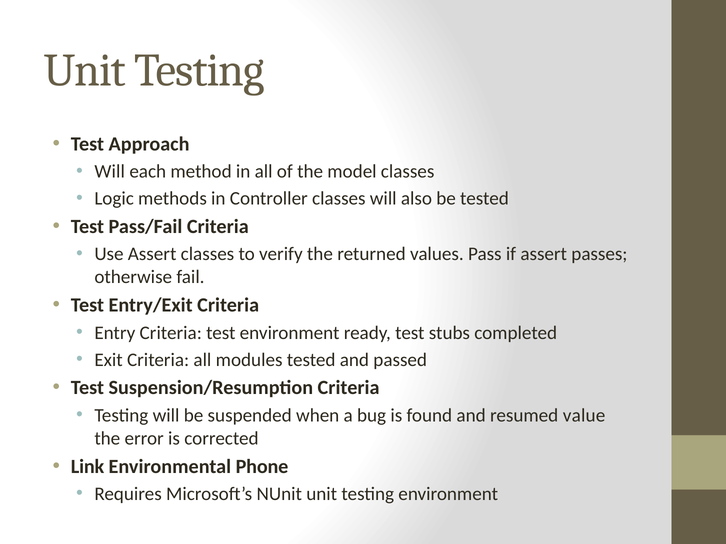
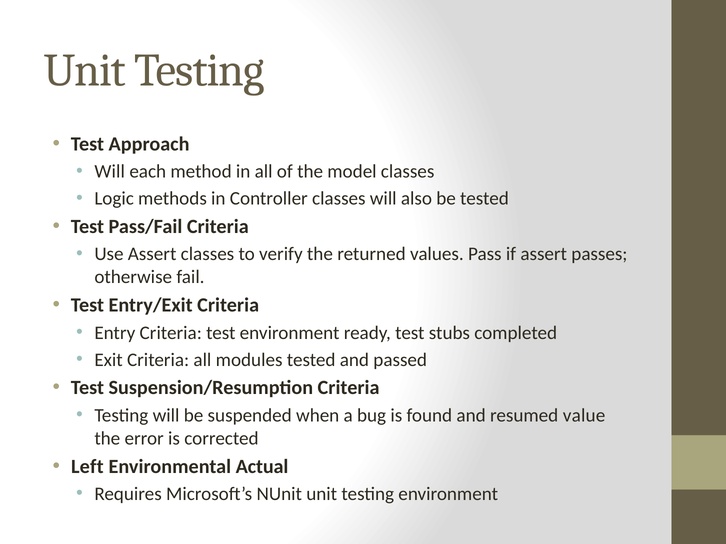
Link: Link -> Left
Phone: Phone -> Actual
